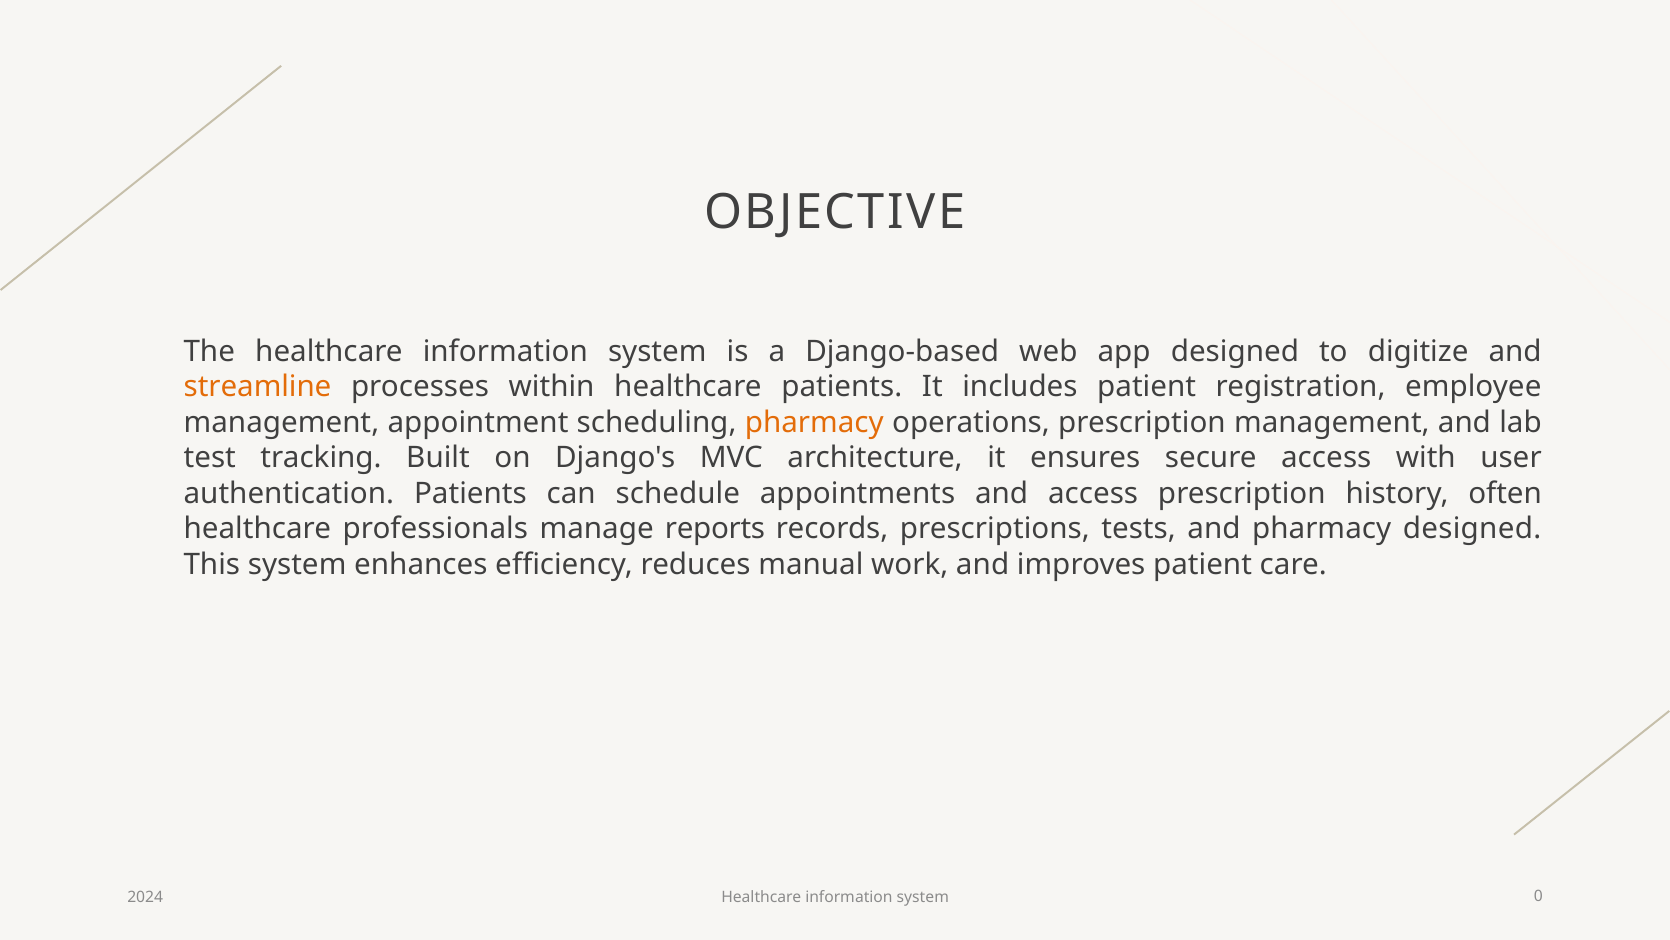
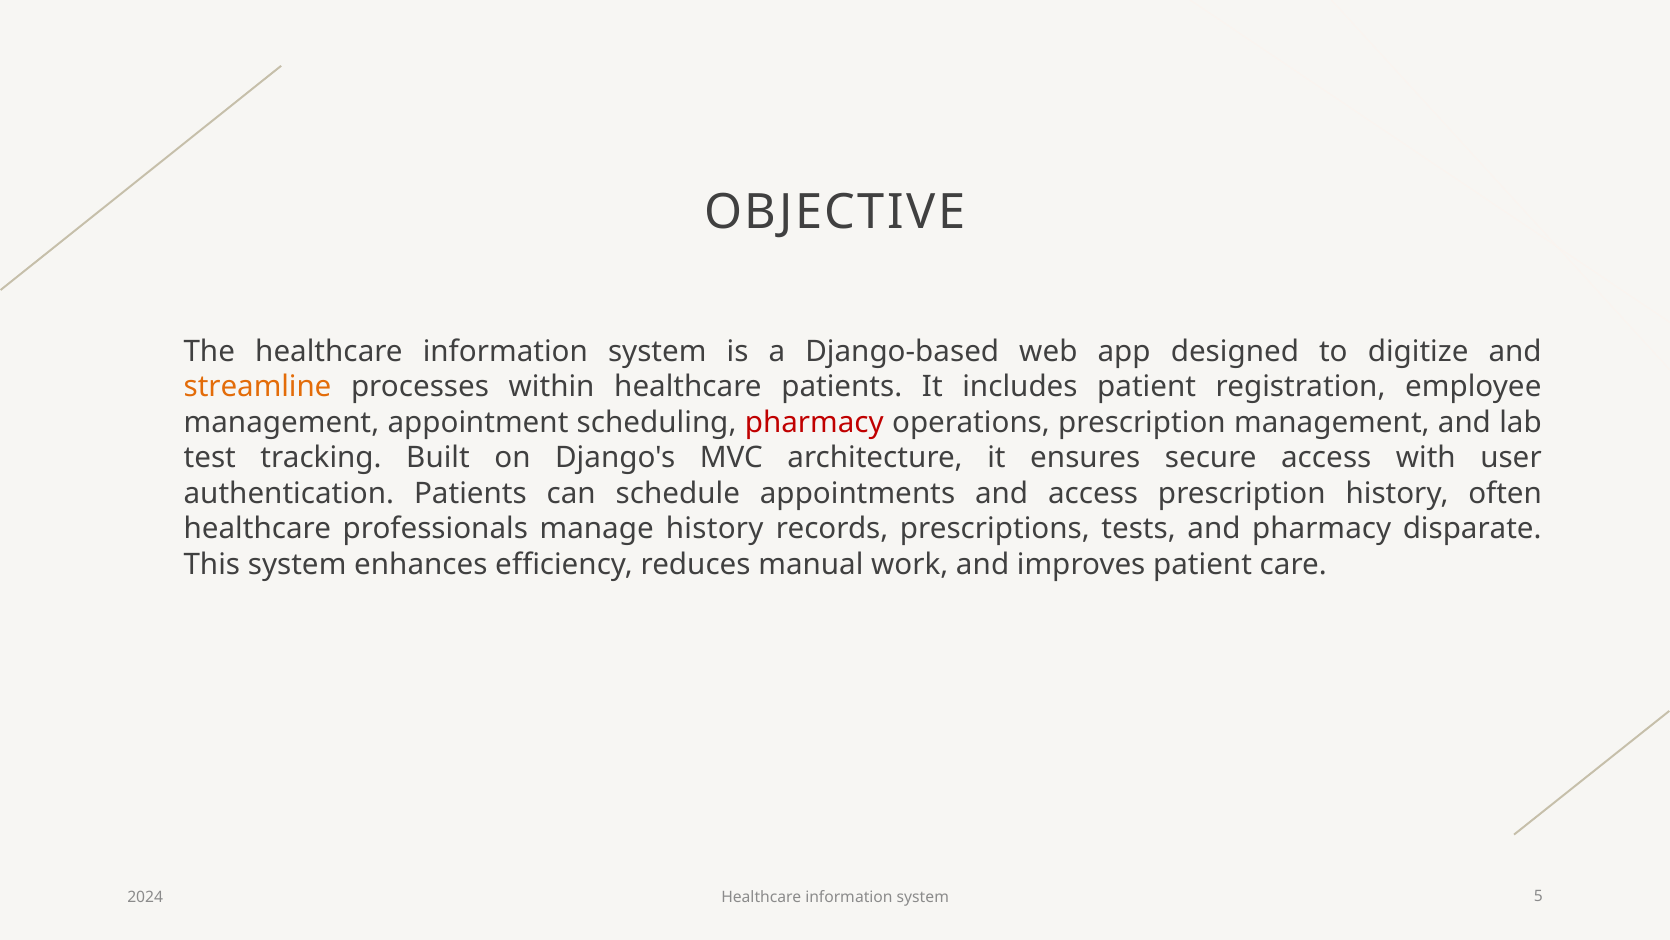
pharmacy at (814, 422) colour: orange -> red
manage reports: reports -> history
pharmacy designed: designed -> disparate
0: 0 -> 5
